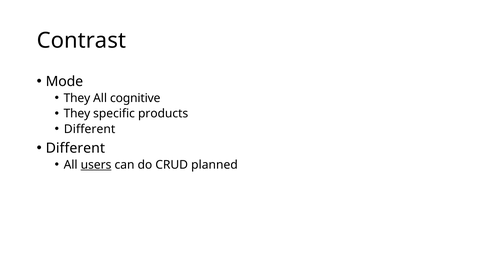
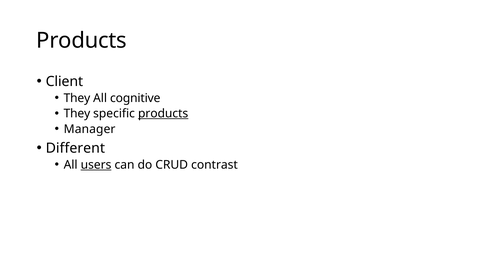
Contrast at (81, 40): Contrast -> Products
Mode: Mode -> Client
products at (163, 113) underline: none -> present
Different at (90, 129): Different -> Manager
planned: planned -> contrast
